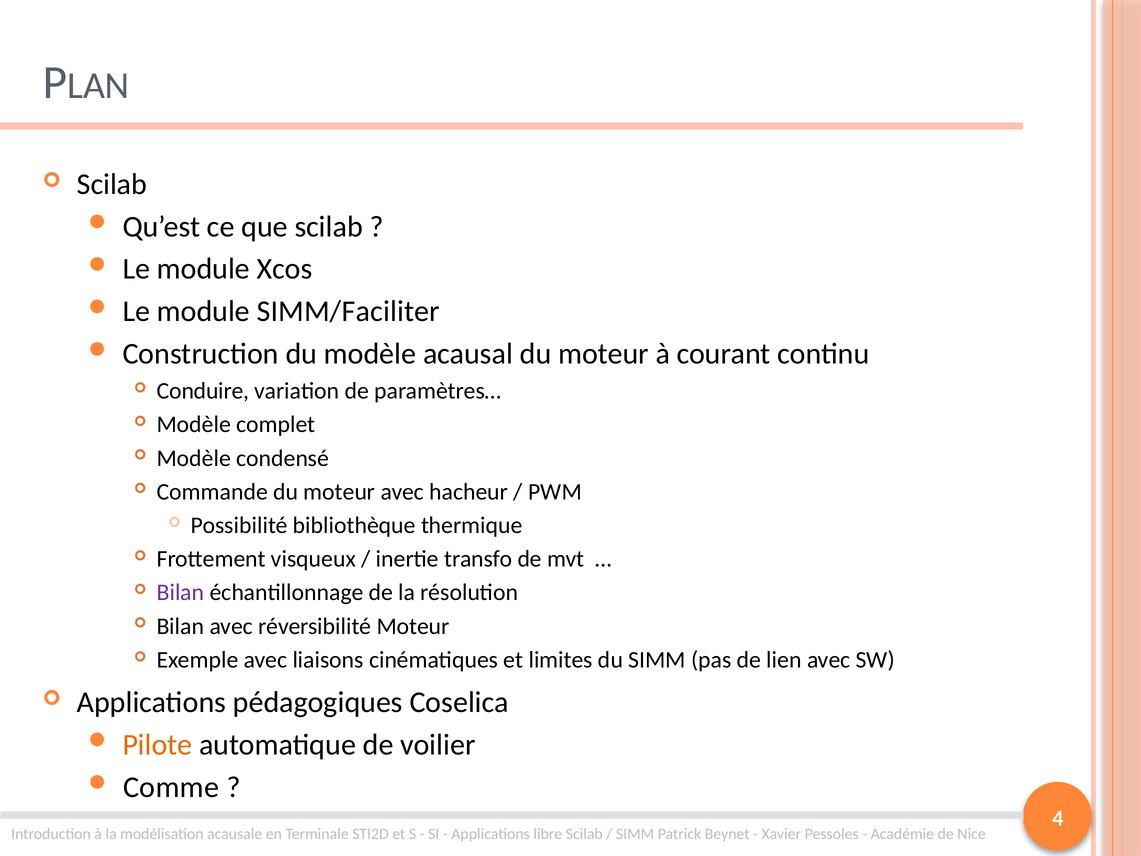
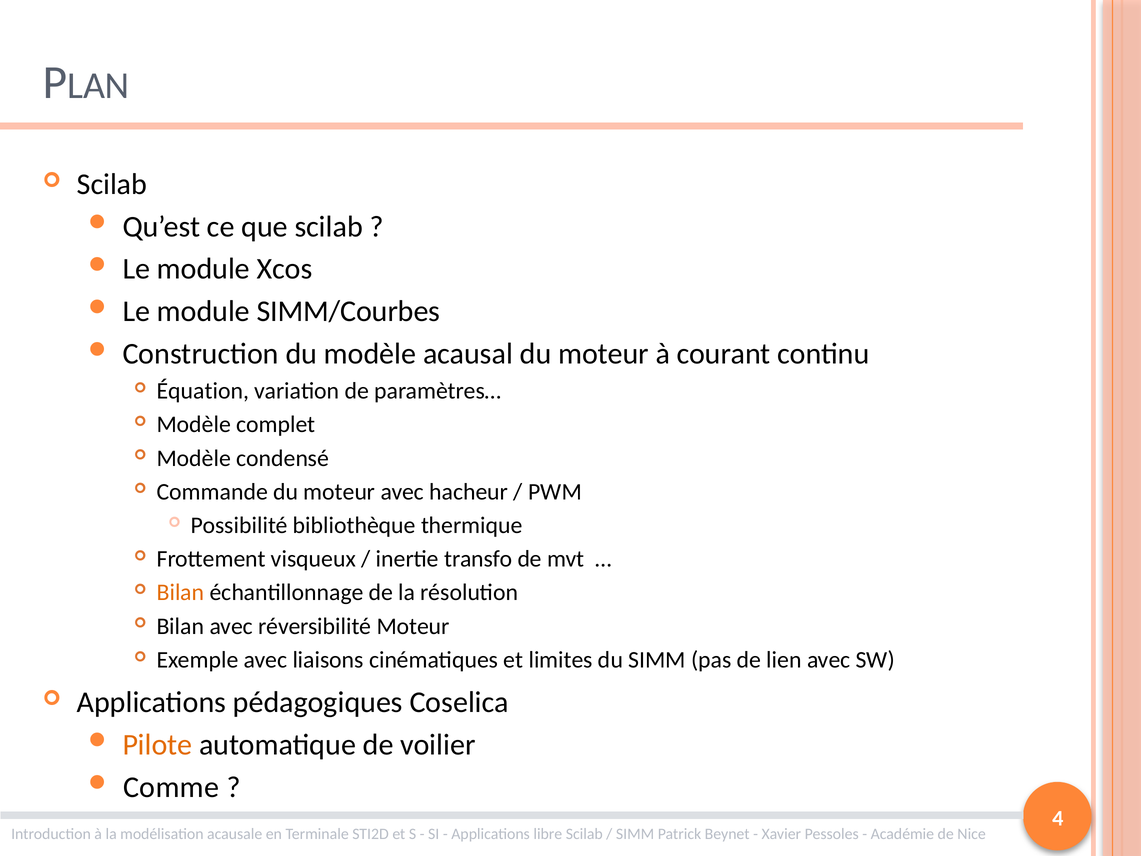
SIMM/Faciliter: SIMM/Faciliter -> SIMM/Courbes
Conduire: Conduire -> Équation
Bilan at (181, 592) colour: purple -> orange
